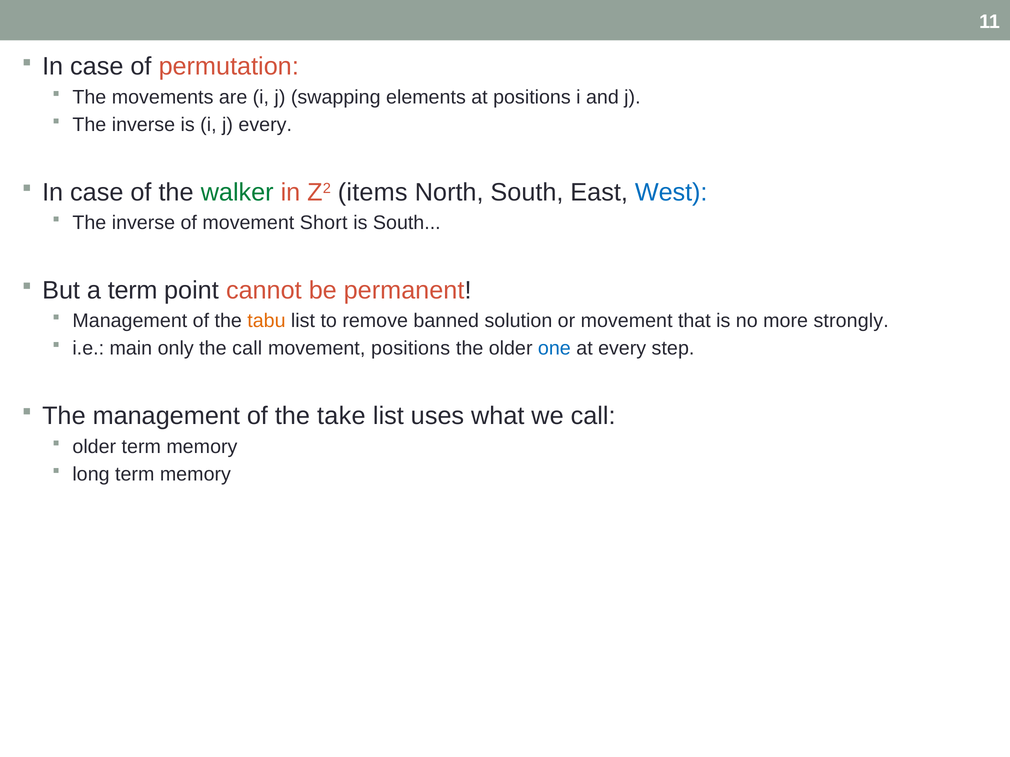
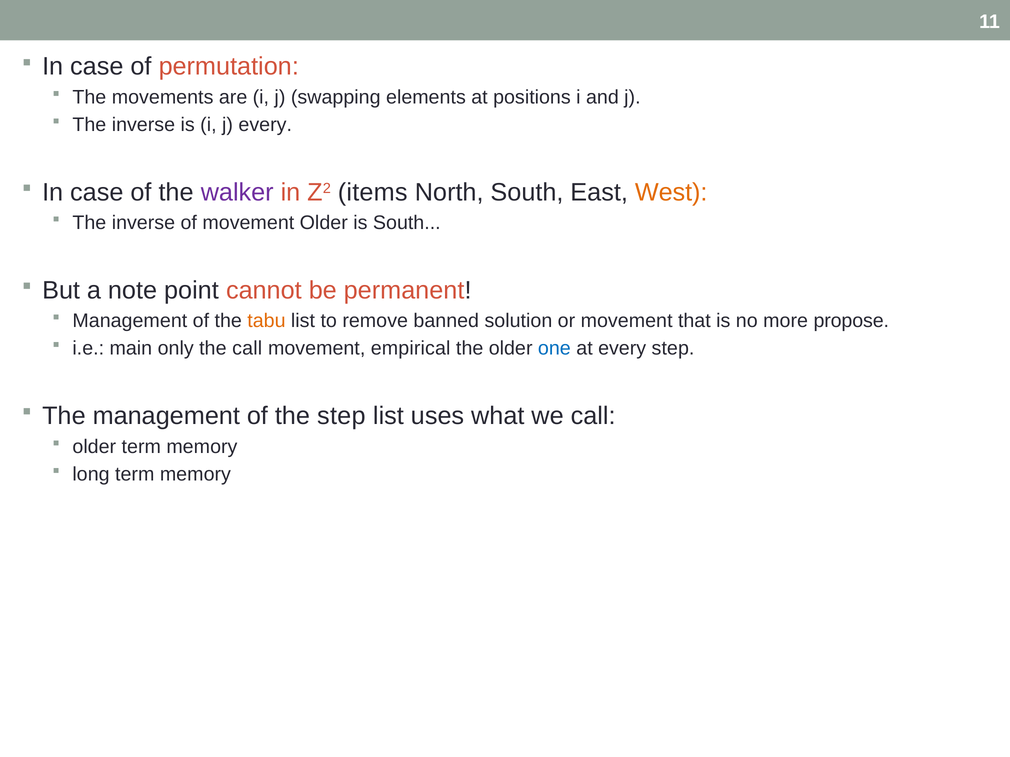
walker colour: green -> purple
West colour: blue -> orange
movement Short: Short -> Older
a term: term -> note
strongly: strongly -> propose
movement positions: positions -> empirical
the take: take -> step
